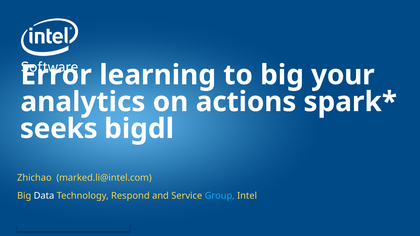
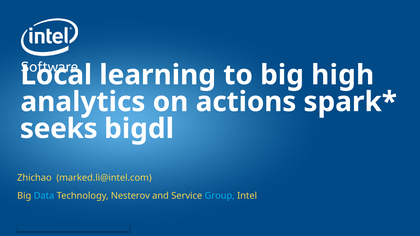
Error: Error -> Local
your: your -> high
Data colour: white -> light blue
Respond: Respond -> Nesterov
